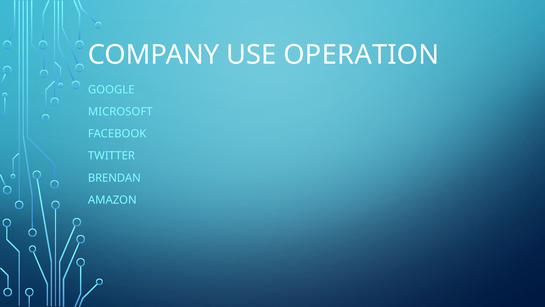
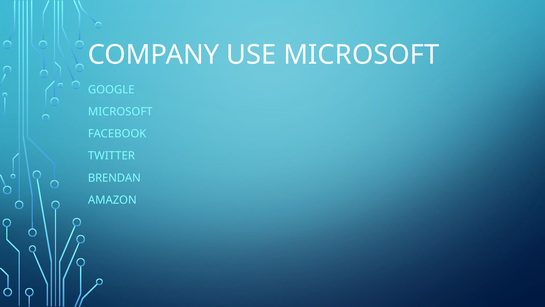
USE OPERATION: OPERATION -> MICROSOFT
